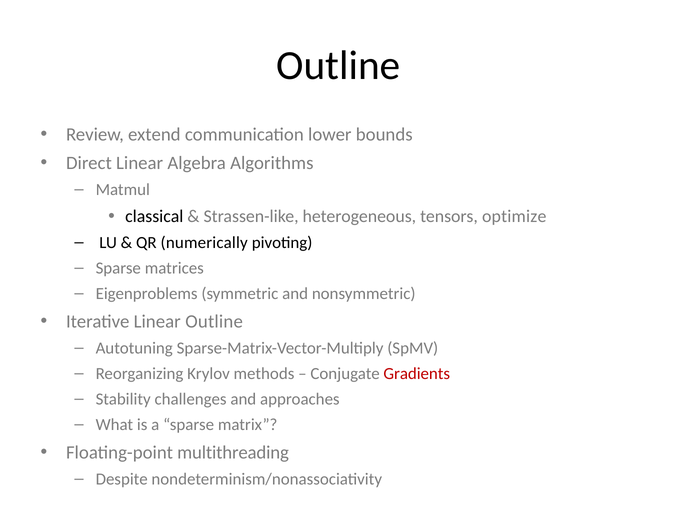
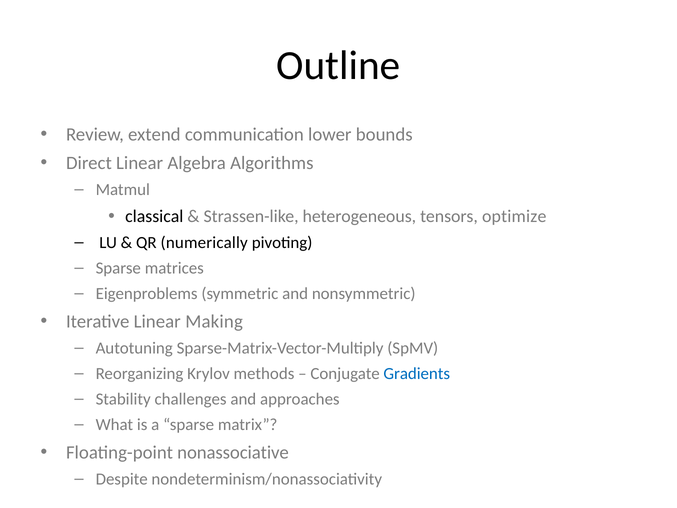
Linear Outline: Outline -> Making
Gradients colour: red -> blue
multithreading: multithreading -> nonassociative
